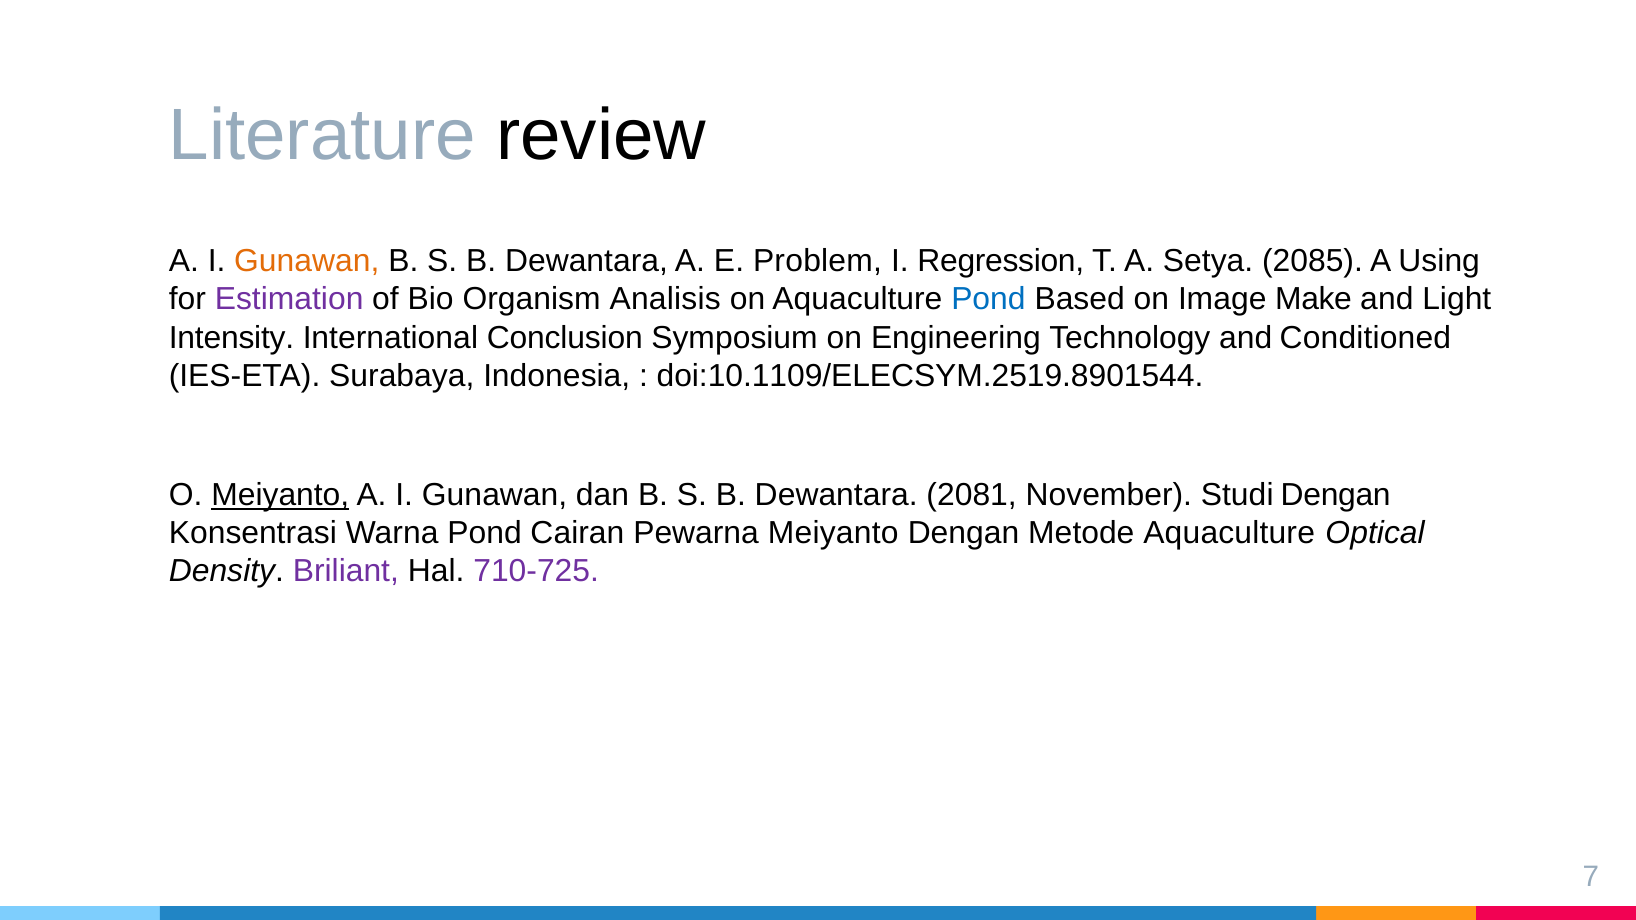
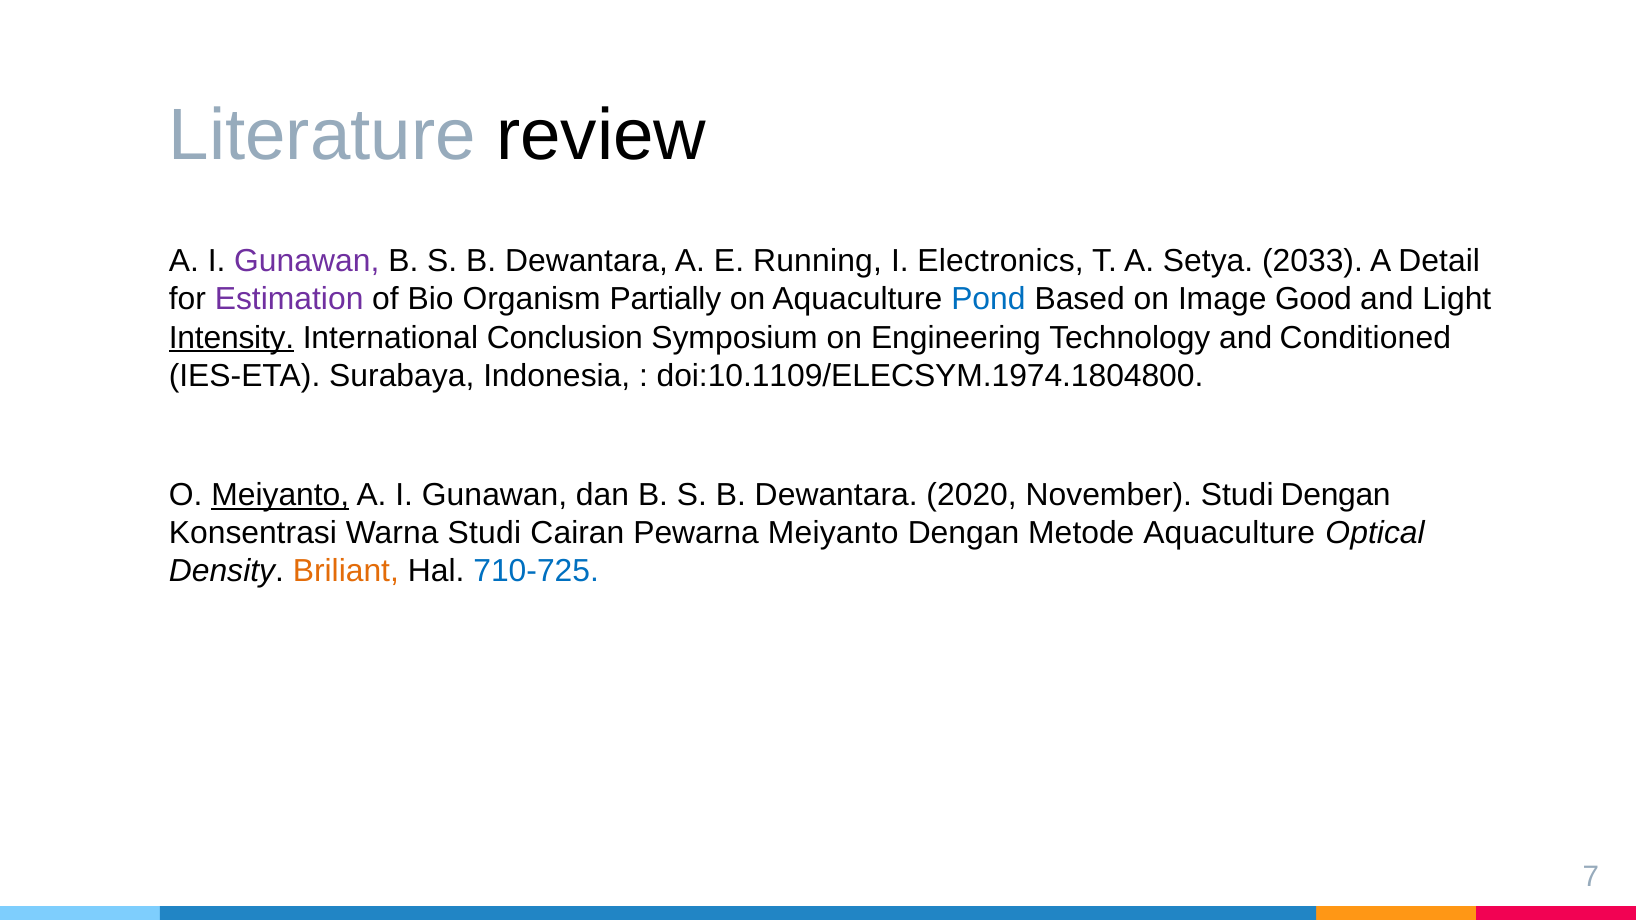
Gunawan at (307, 261) colour: orange -> purple
Problem: Problem -> Running
Regression: Regression -> Electronics
2085: 2085 -> 2033
Using: Using -> Detail
Analisis: Analisis -> Partially
Make: Make -> Good
Intensity underline: none -> present
doi:10.1109/ELECSYM.2519.8901544: doi:10.1109/ELECSYM.2519.8901544 -> doi:10.1109/ELECSYM.1974.1804800
2081: 2081 -> 2020
Warna Pond: Pond -> Studi
Briliant colour: purple -> orange
710-725 colour: purple -> blue
